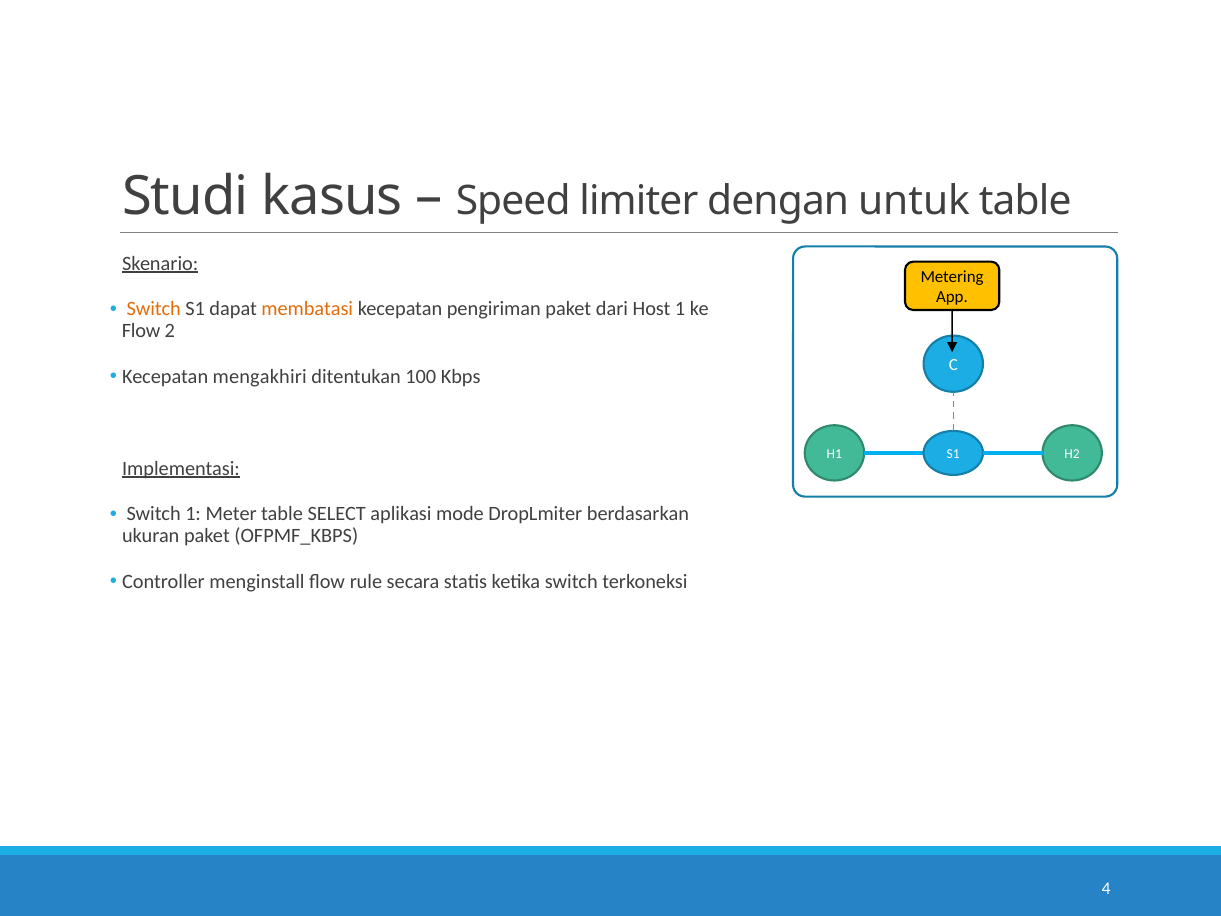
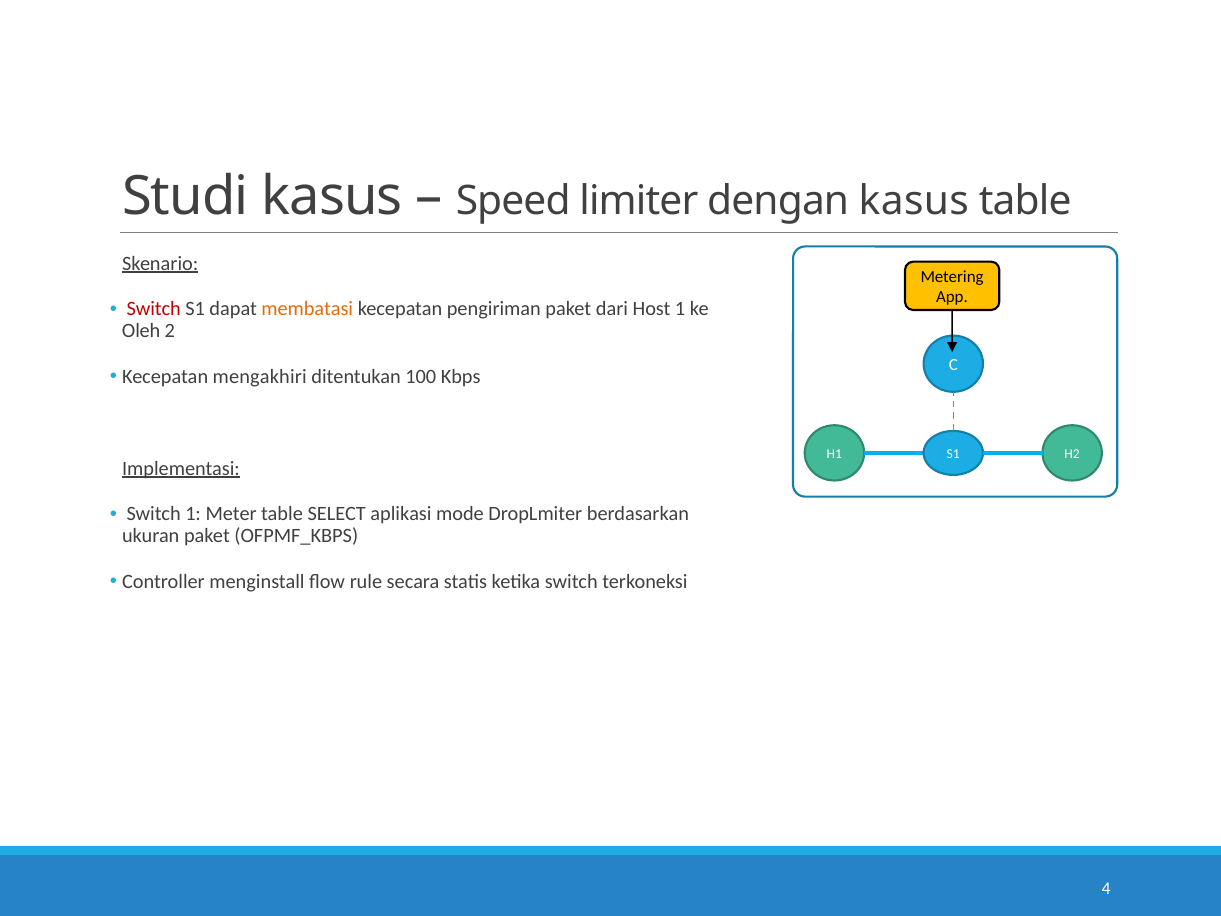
dengan untuk: untuk -> kasus
Switch at (154, 309) colour: orange -> red
Flow at (141, 331): Flow -> Oleh
